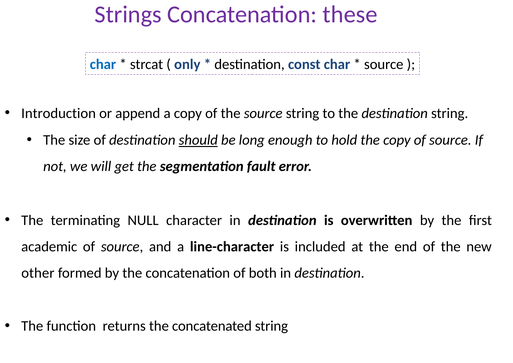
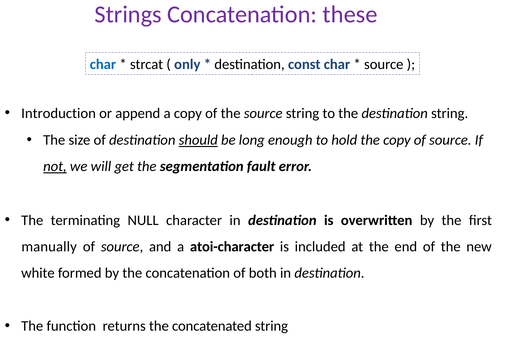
not underline: none -> present
academic: academic -> manually
line-character: line-character -> atoi-character
other: other -> white
